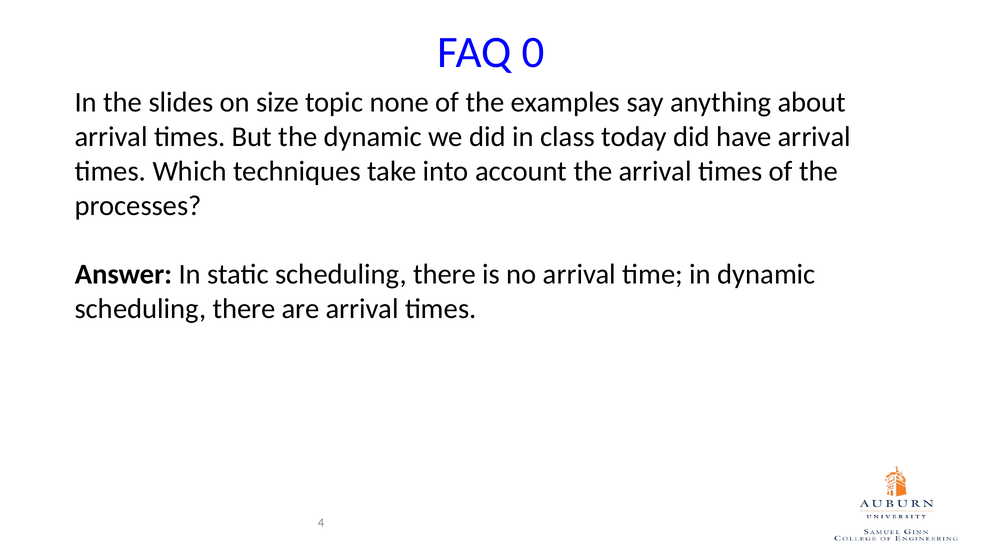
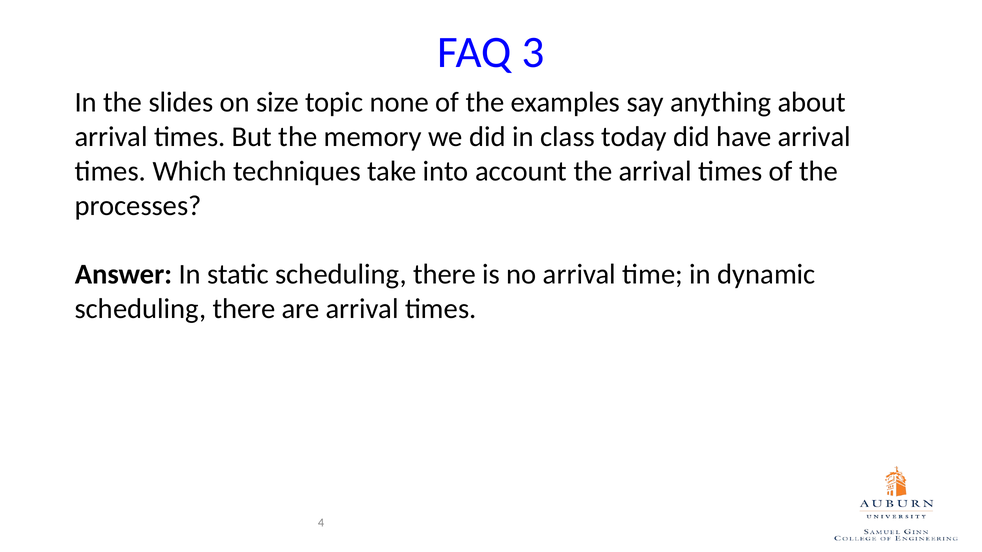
0: 0 -> 3
the dynamic: dynamic -> memory
